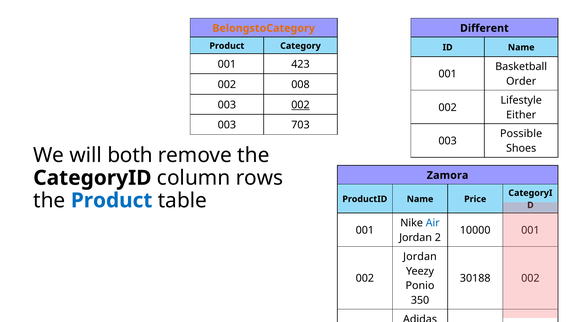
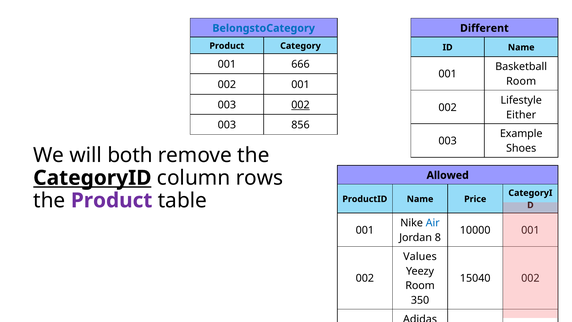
BelongstoCategory colour: orange -> blue
423: 423 -> 666
Order at (521, 81): Order -> Room
002 008: 008 -> 001
703: 703 -> 856
Possible: Possible -> Example
Zamora: Zamora -> Allowed
CategoryID underline: none -> present
Product at (112, 200) colour: blue -> purple
2: 2 -> 8
Jordan at (420, 256): Jordan -> Values
30188: 30188 -> 15040
Ponio at (420, 286): Ponio -> Room
